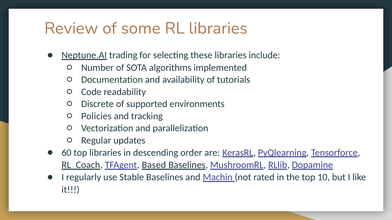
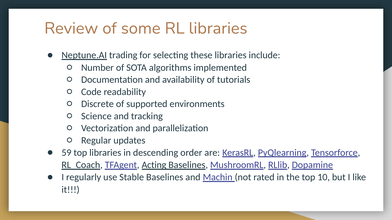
Policies: Policies -> Science
60: 60 -> 59
Based: Based -> Acting
